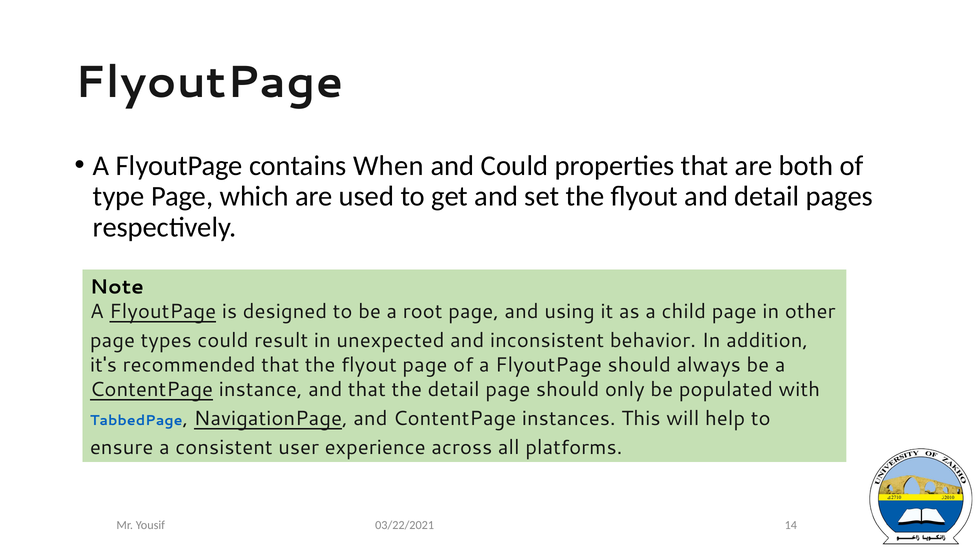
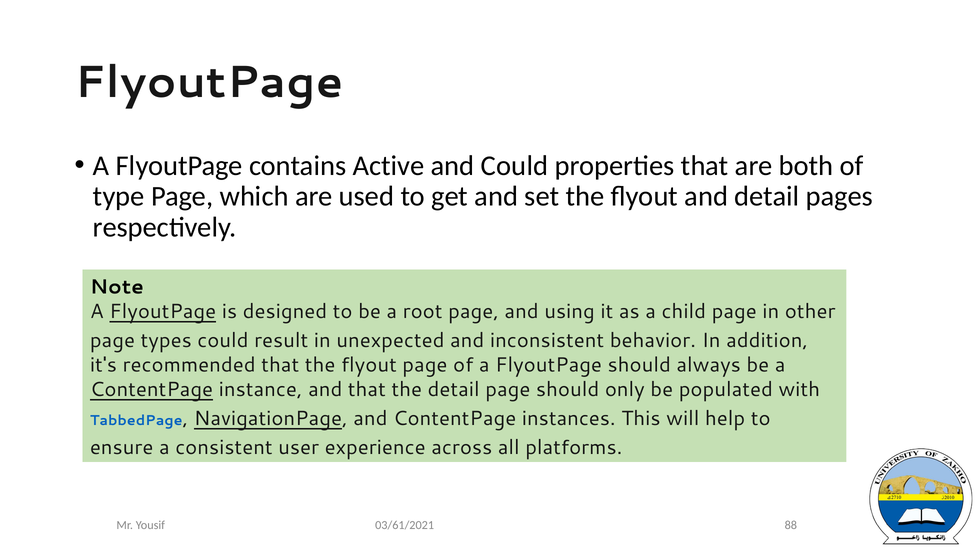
When: When -> Active
14: 14 -> 88
03/22/2021: 03/22/2021 -> 03/61/2021
